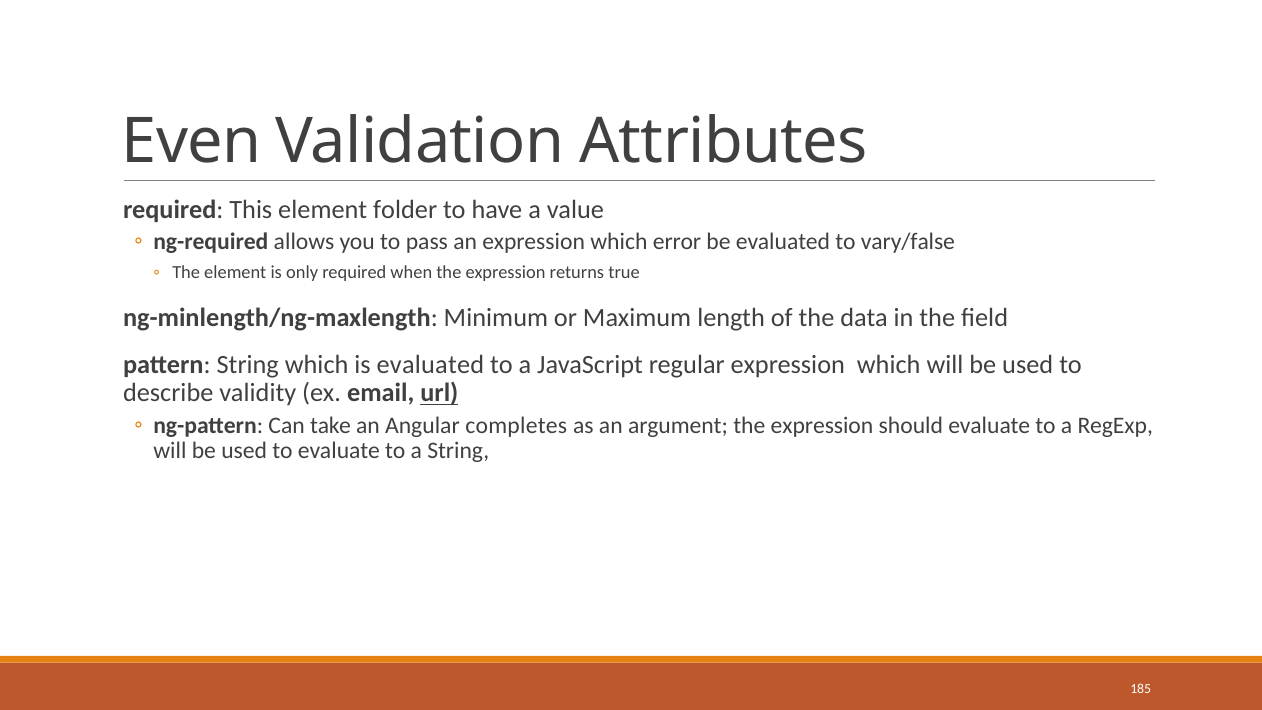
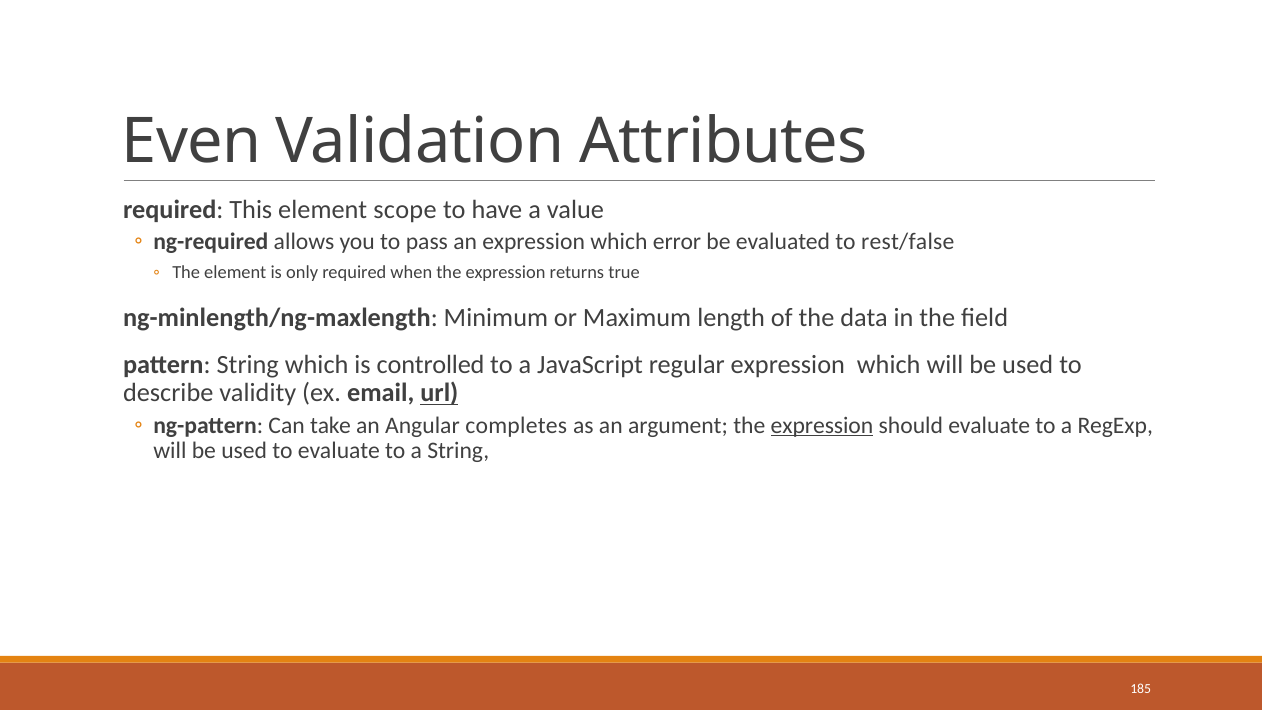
folder: folder -> scope
vary/false: vary/false -> rest/false
is evaluated: evaluated -> controlled
expression at (822, 425) underline: none -> present
